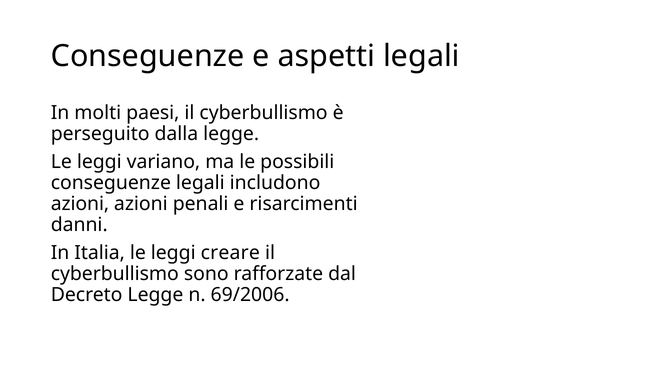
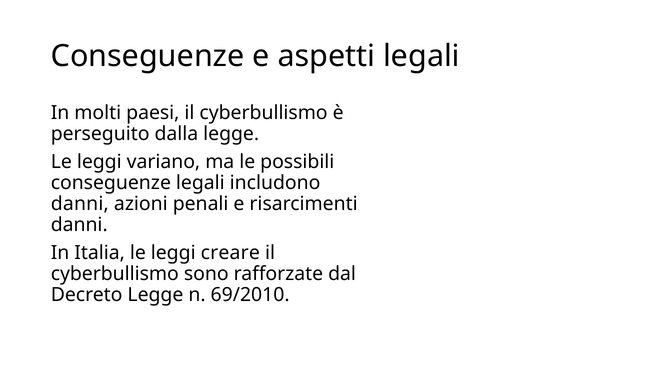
azioni at (80, 203): azioni -> danni
69/2006: 69/2006 -> 69/2010
